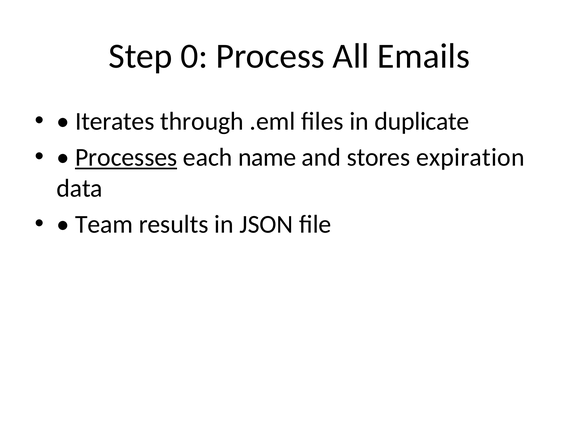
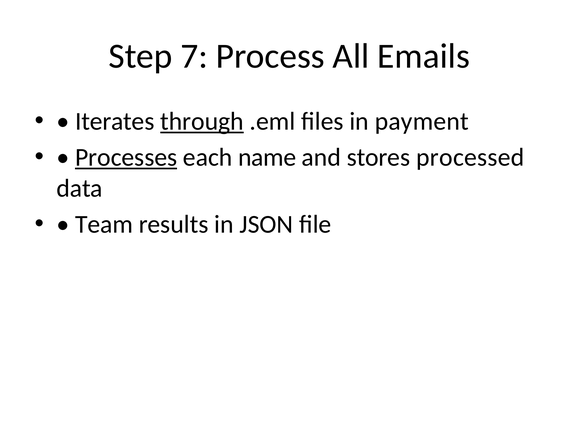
0: 0 -> 7
through underline: none -> present
duplicate: duplicate -> payment
expiration: expiration -> processed
